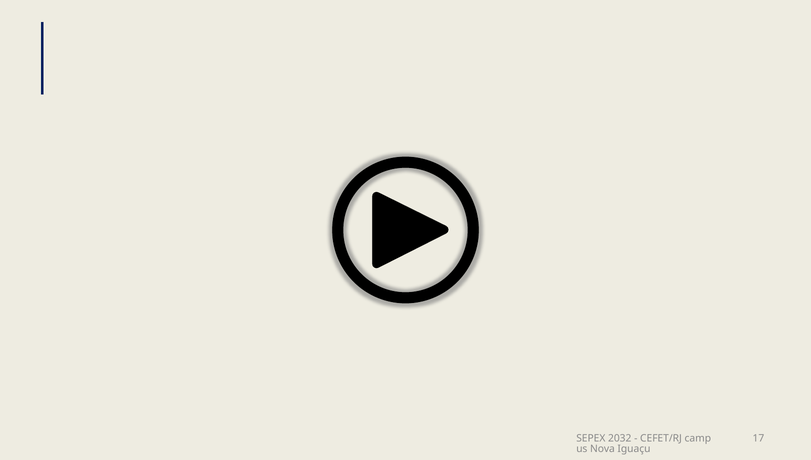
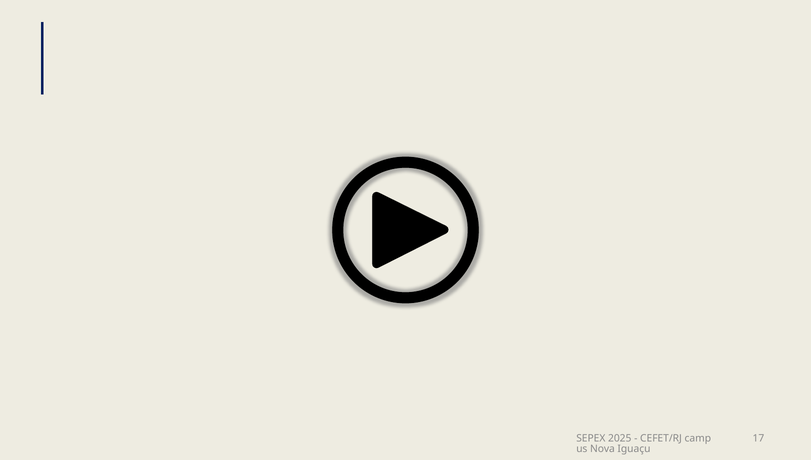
2032: 2032 -> 2025
